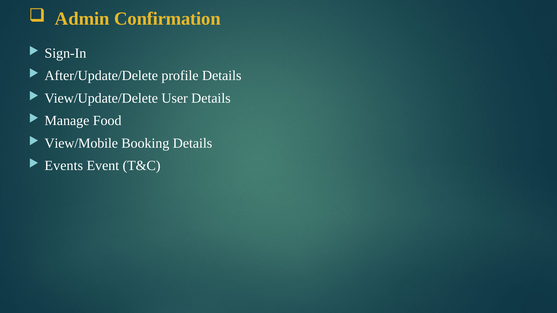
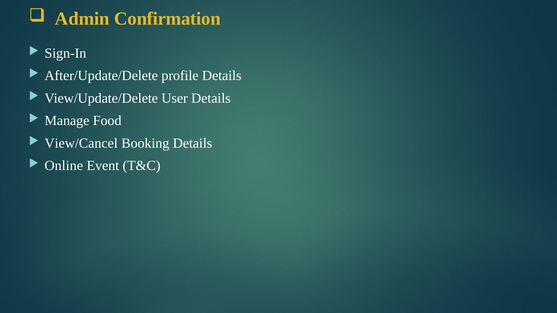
View/Mobile: View/Mobile -> View/Cancel
Events: Events -> Online
